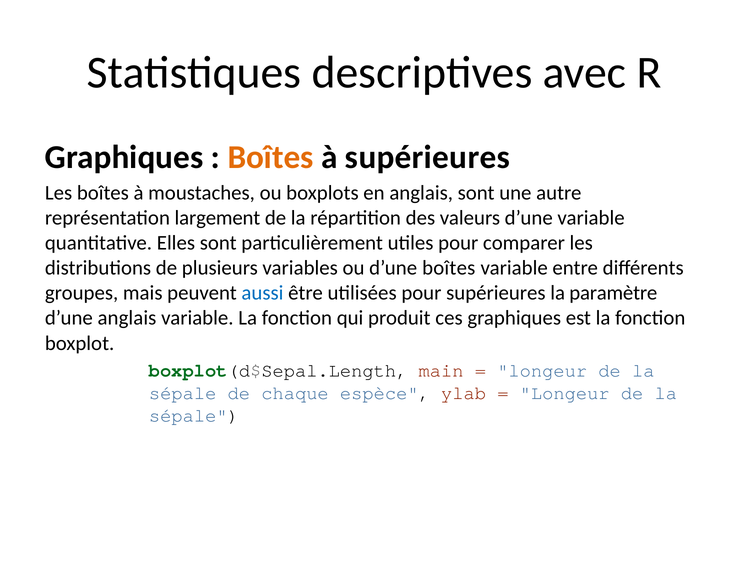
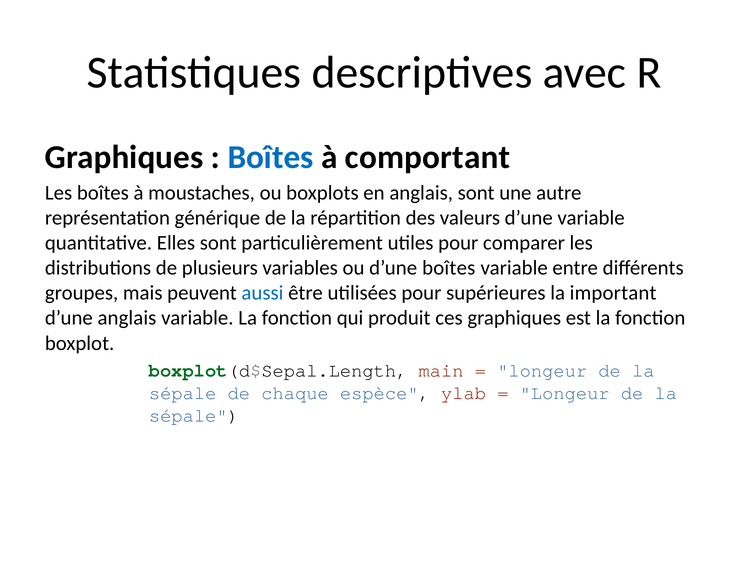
Boîtes at (271, 157) colour: orange -> blue
à supérieures: supérieures -> comportant
largement: largement -> générique
paramètre: paramètre -> important
